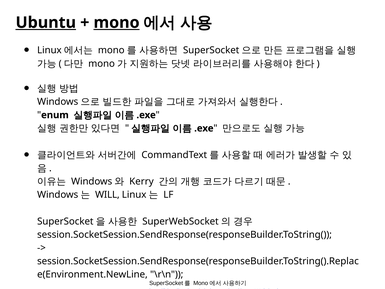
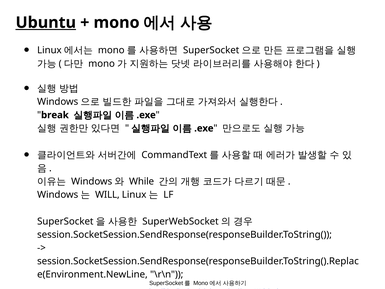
mono at (117, 23) underline: present -> none
enum: enum -> break
Kerry: Kerry -> While
